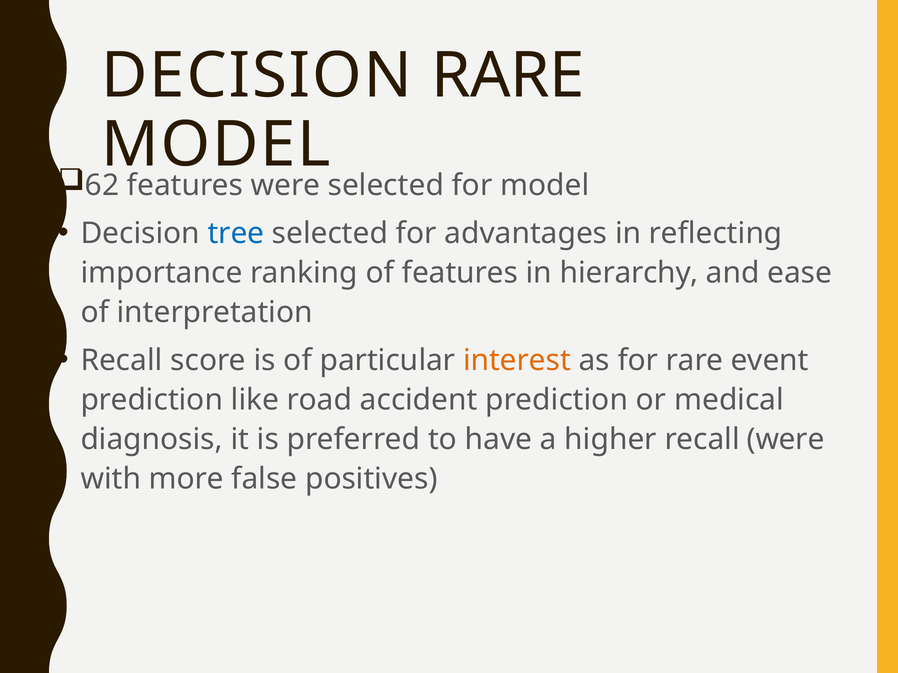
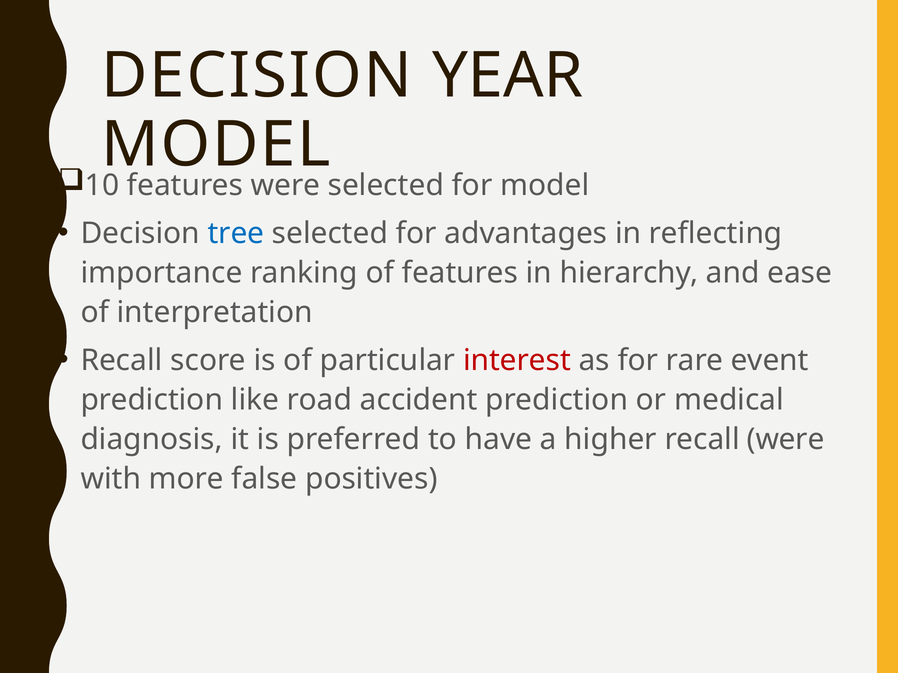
DECISION RARE: RARE -> YEAR
62: 62 -> 10
interest colour: orange -> red
